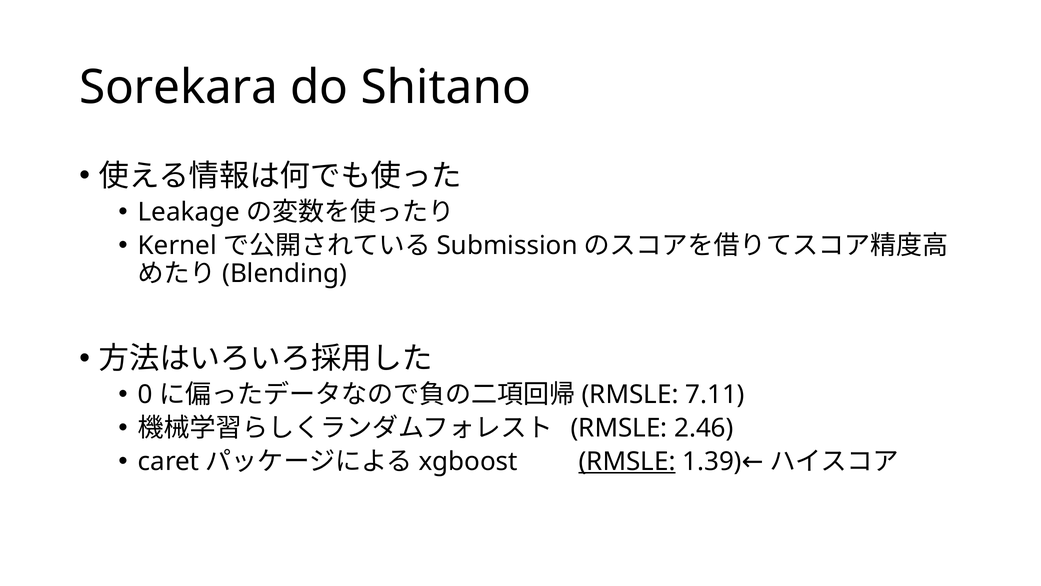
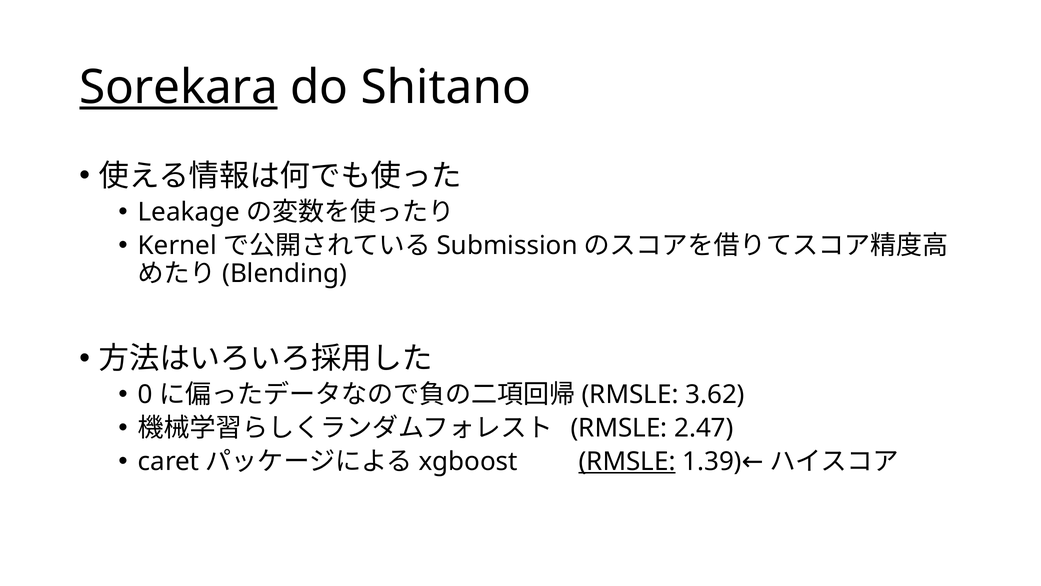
Sorekara underline: none -> present
7.11: 7.11 -> 3.62
2.46: 2.46 -> 2.47
